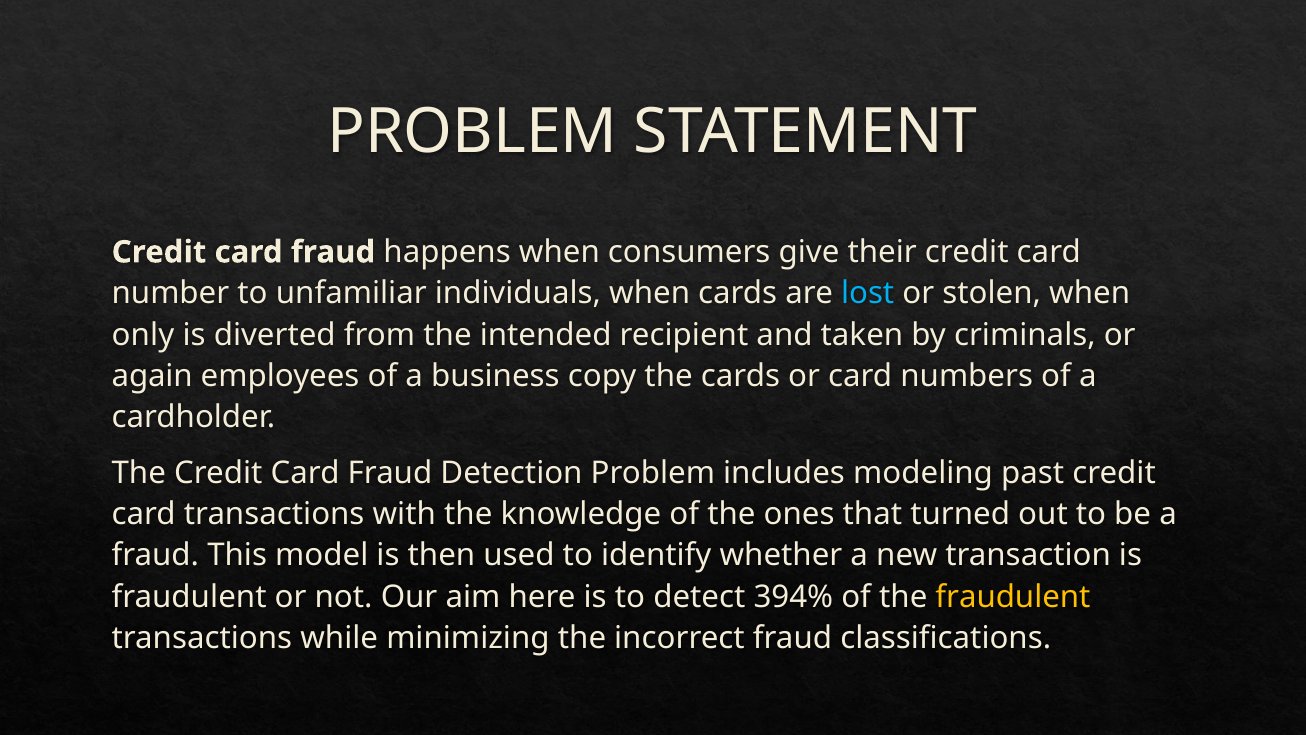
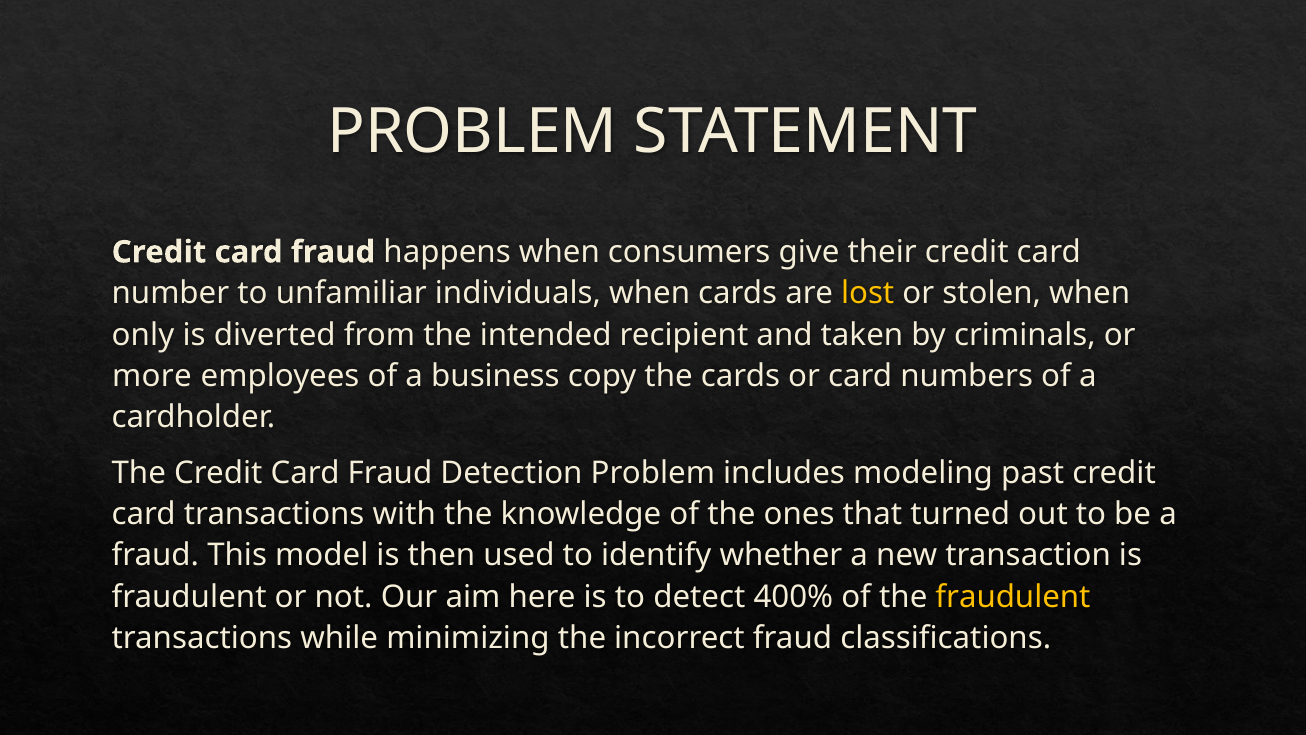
lost colour: light blue -> yellow
again: again -> more
394%: 394% -> 400%
